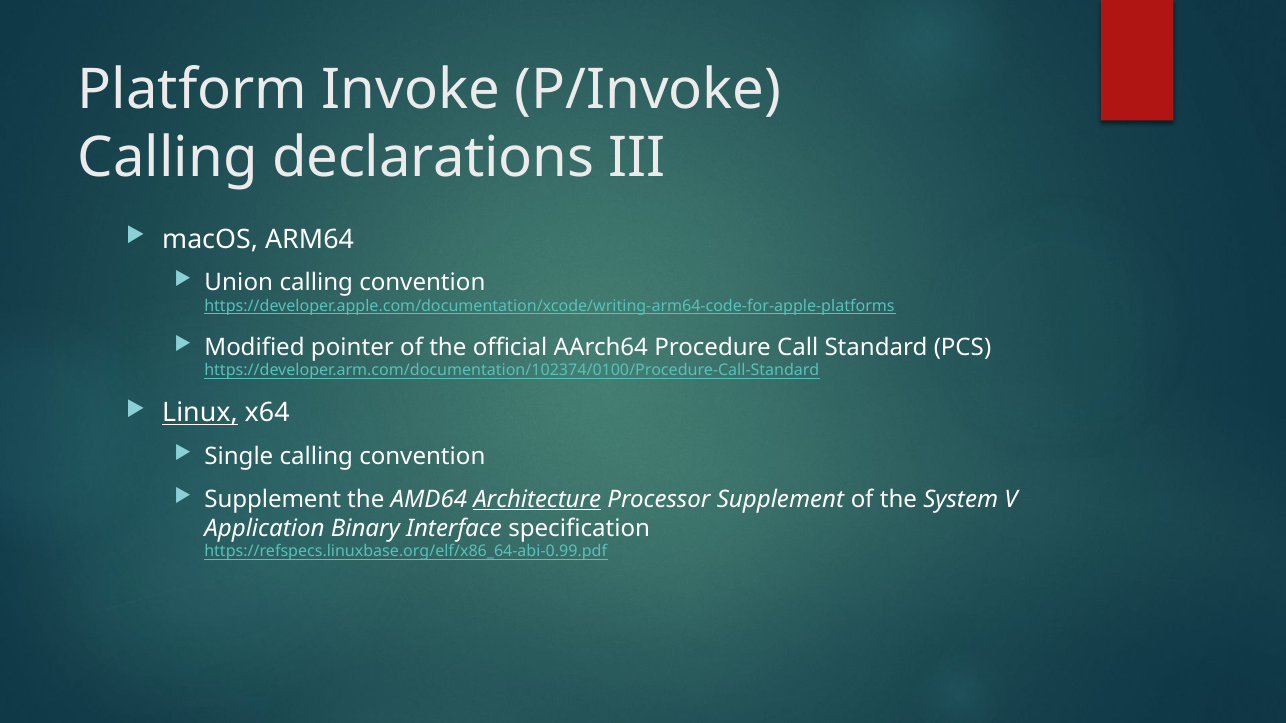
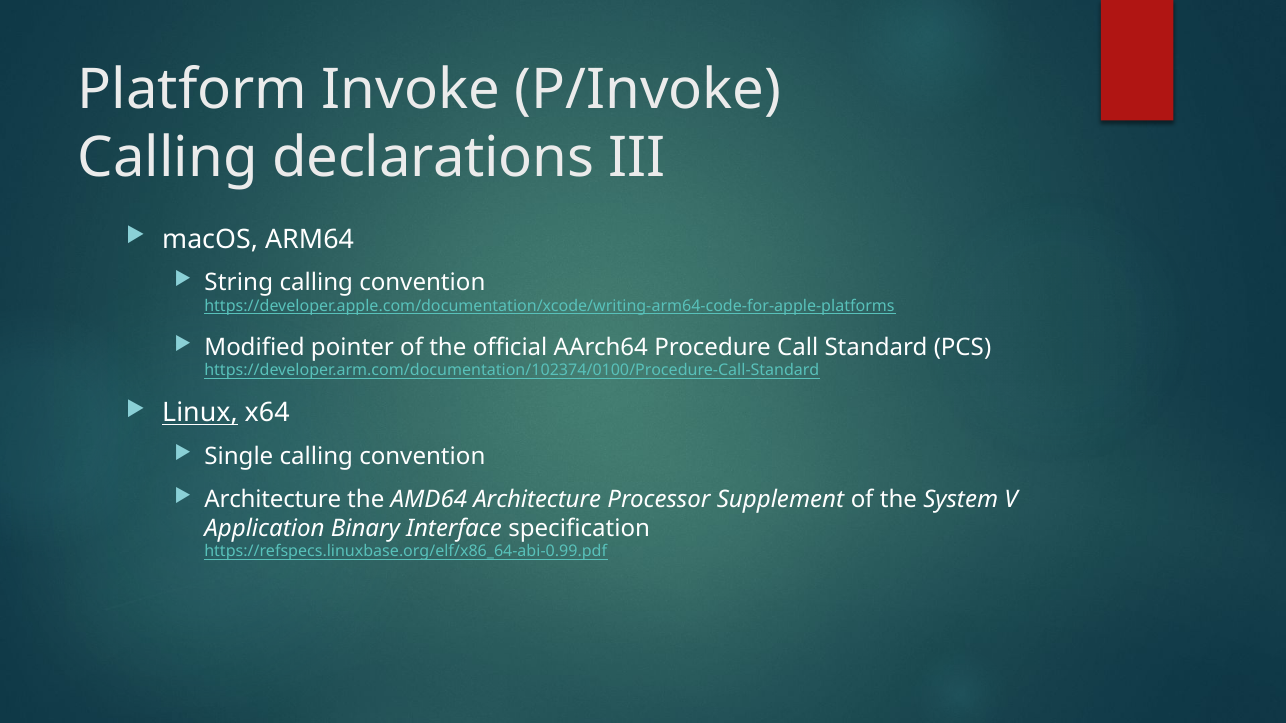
Union: Union -> String
Supplement at (273, 499): Supplement -> Architecture
Architecture at (537, 499) underline: present -> none
